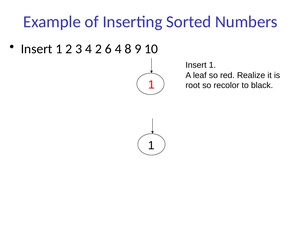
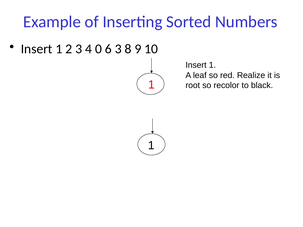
4 2: 2 -> 0
6 4: 4 -> 3
